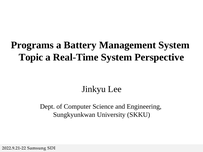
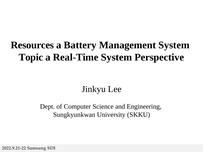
Programs: Programs -> Resources
